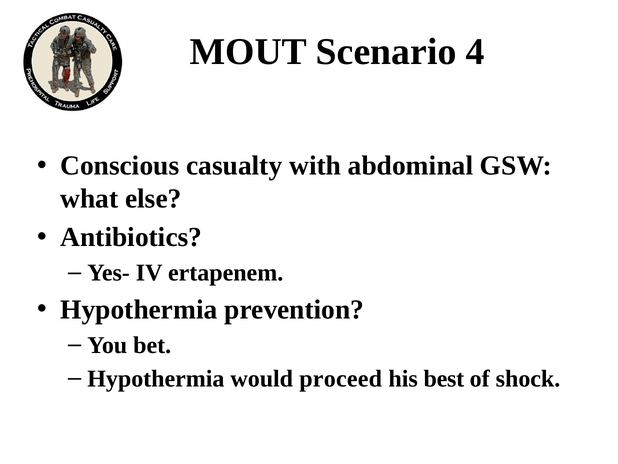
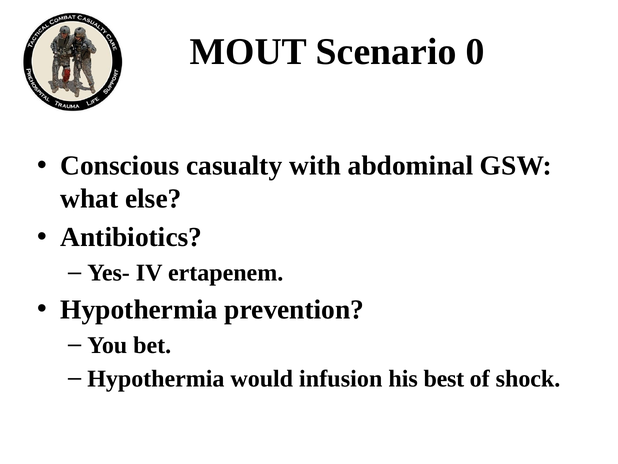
4: 4 -> 0
proceed: proceed -> infusion
